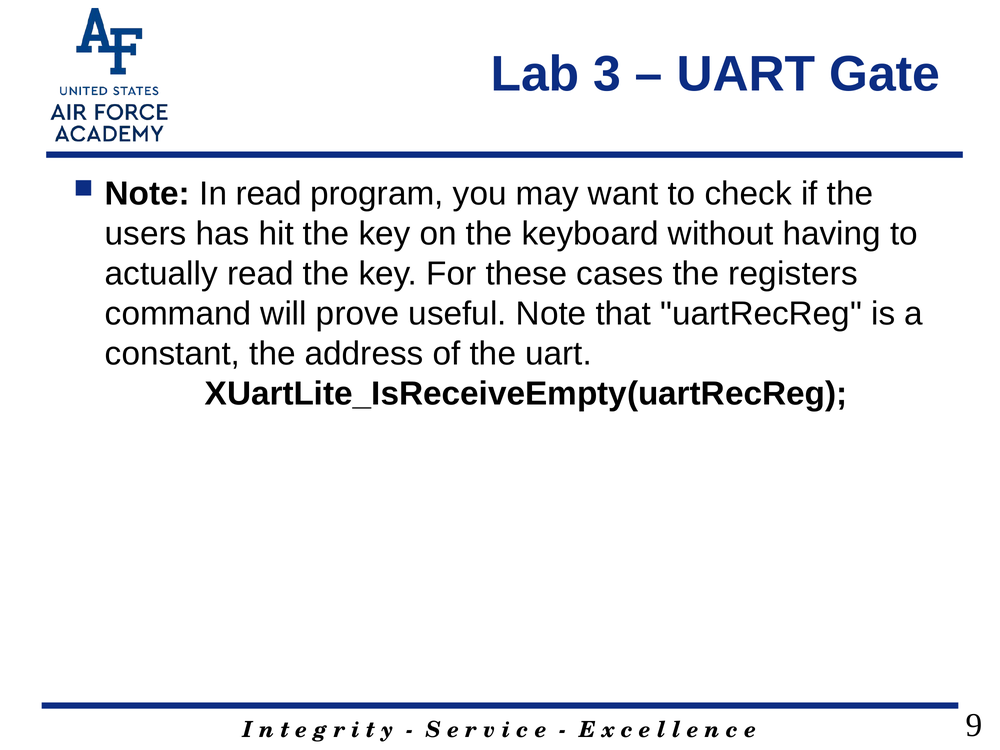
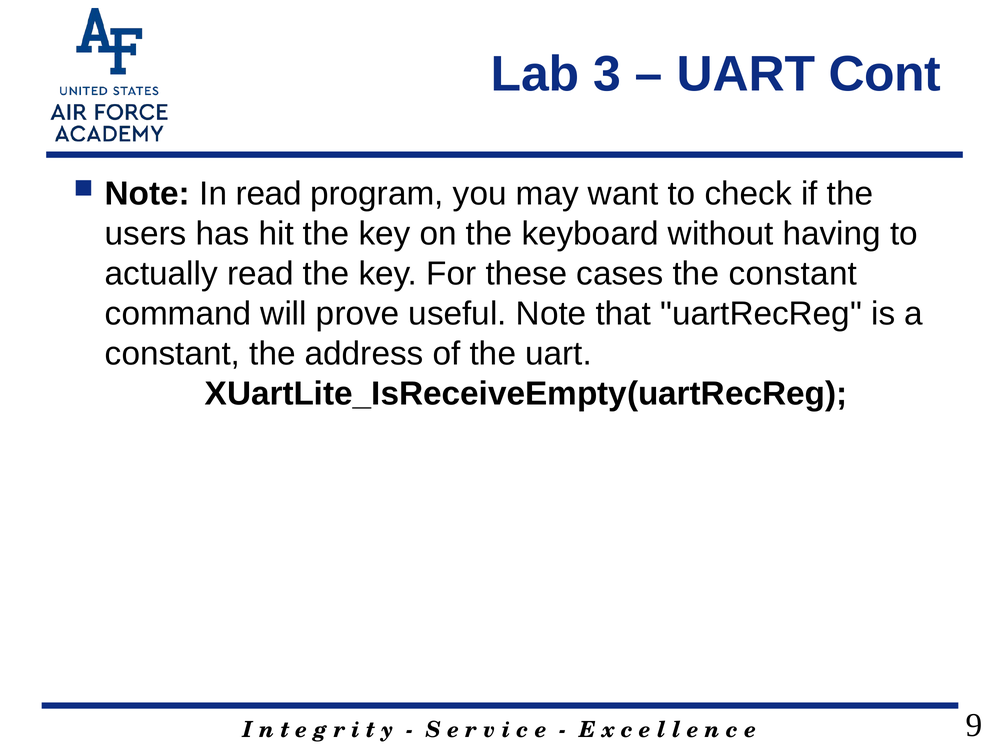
Gate: Gate -> Cont
the registers: registers -> constant
